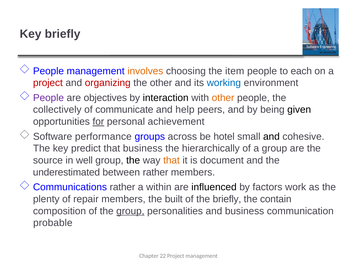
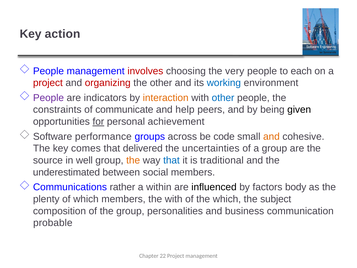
Key briefly: briefly -> action
involves colour: orange -> red
item: item -> very
objectives: objectives -> indicators
interaction colour: black -> orange
other at (223, 98) colour: orange -> blue
collectively: collectively -> constraints
hotel: hotel -> code
and at (271, 136) colour: black -> orange
predict: predict -> comes
that business: business -> delivered
hierarchically: hierarchically -> uncertainties
the at (133, 160) colour: black -> orange
that at (171, 160) colour: orange -> blue
document: document -> traditional
between rather: rather -> social
work: work -> body
of repair: repair -> which
the built: built -> with
the briefly: briefly -> which
contain: contain -> subject
group at (130, 211) underline: present -> none
